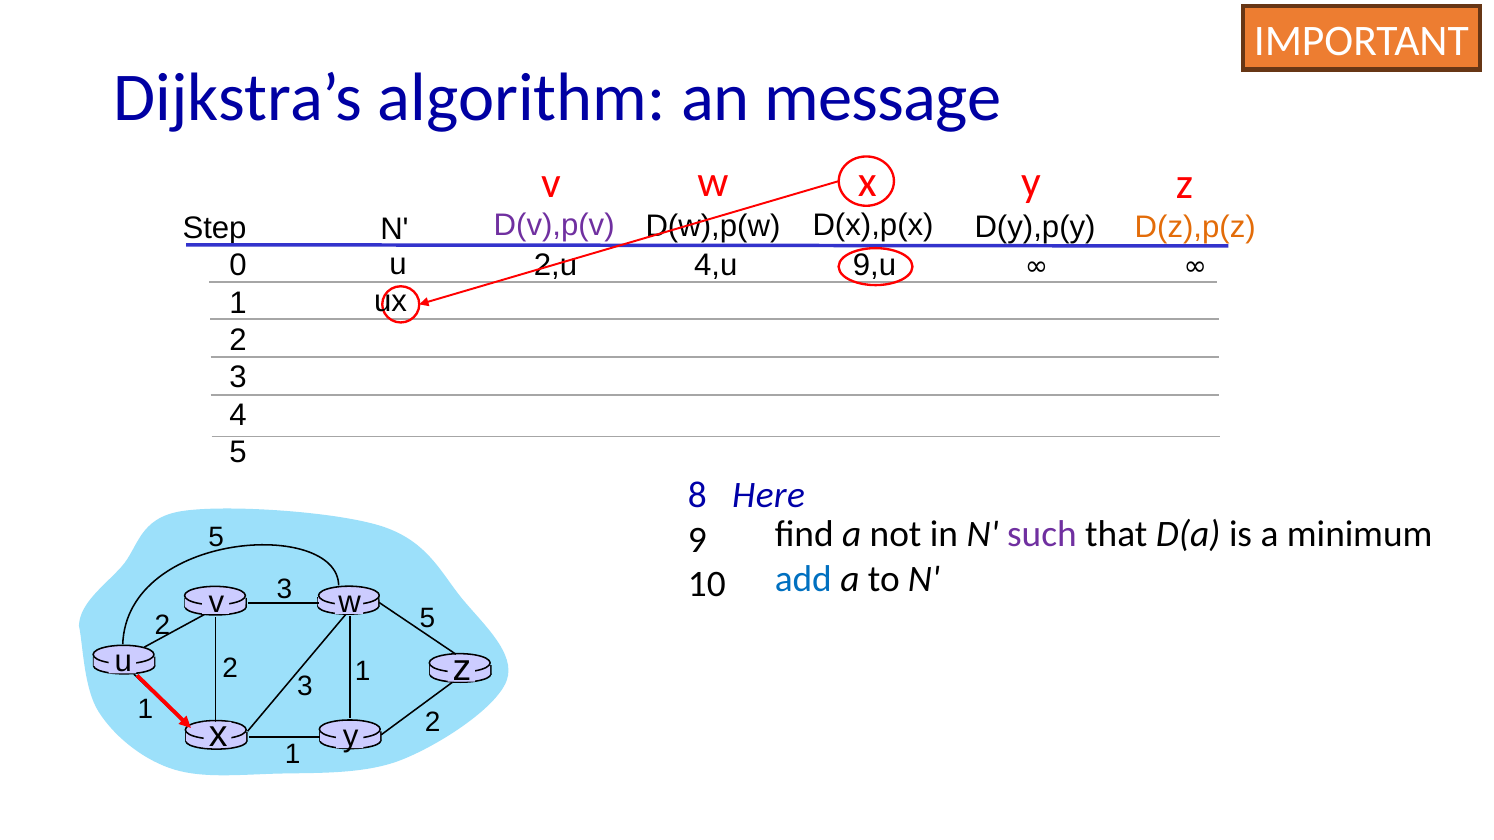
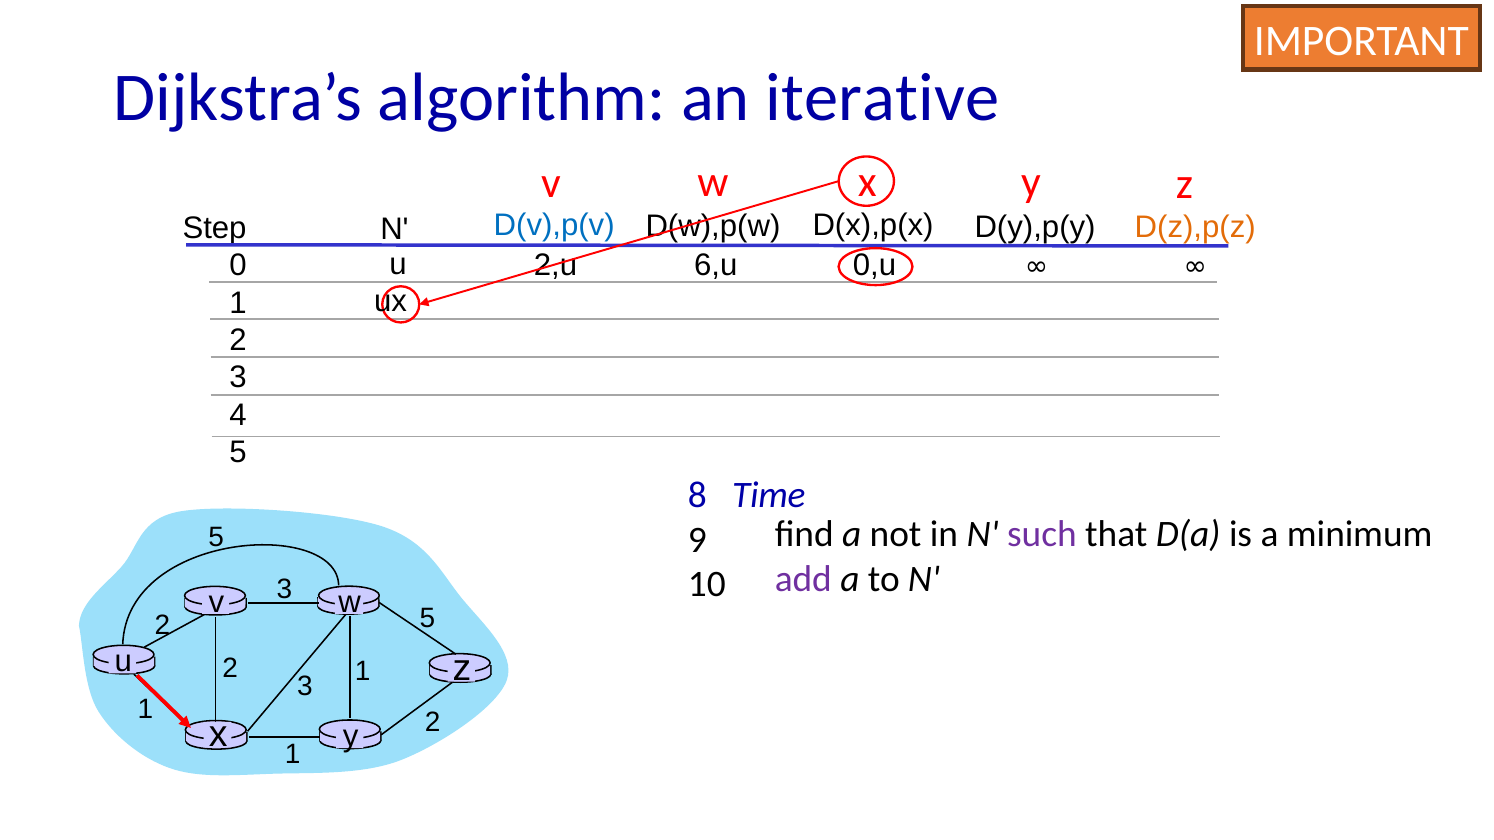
message: message -> iterative
D(v),p(v colour: purple -> blue
4,u: 4,u -> 6,u
9,u: 9,u -> 0,u
Here: Here -> Time
add colour: blue -> purple
